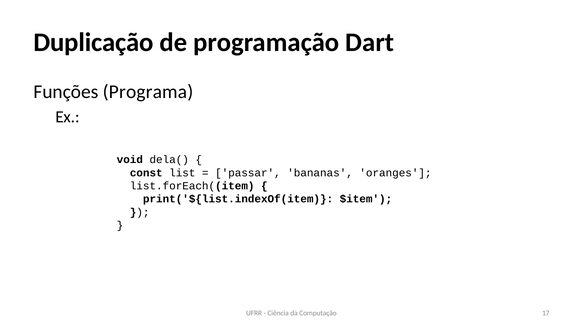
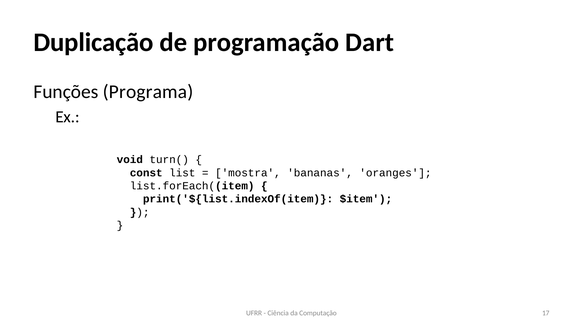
dela(: dela( -> turn(
passar: passar -> mostra
